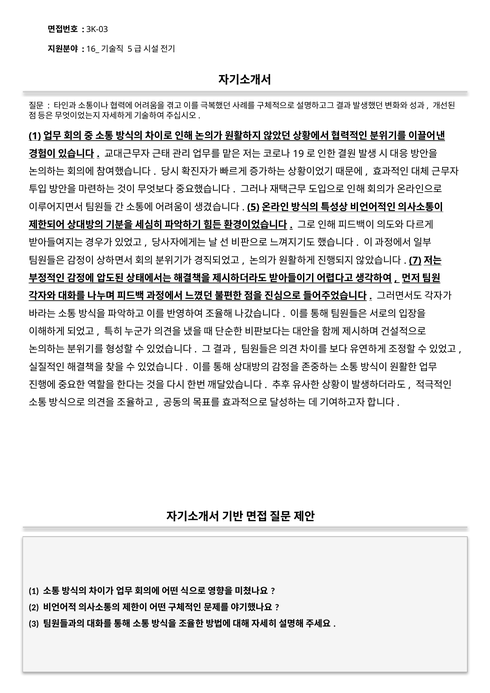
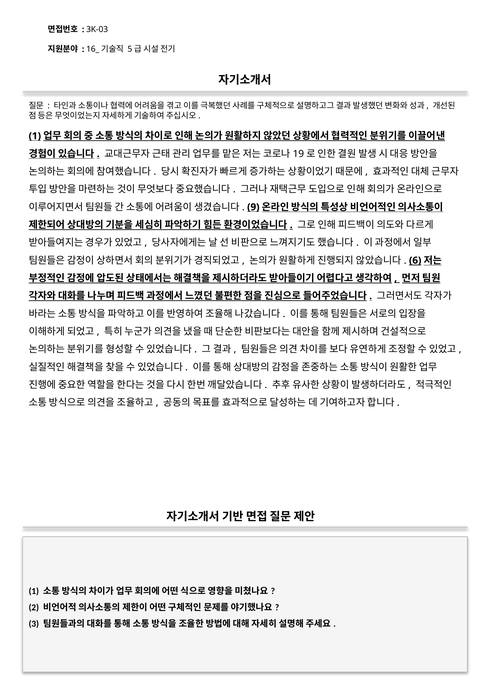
5: 5 -> 9
7: 7 -> 6
